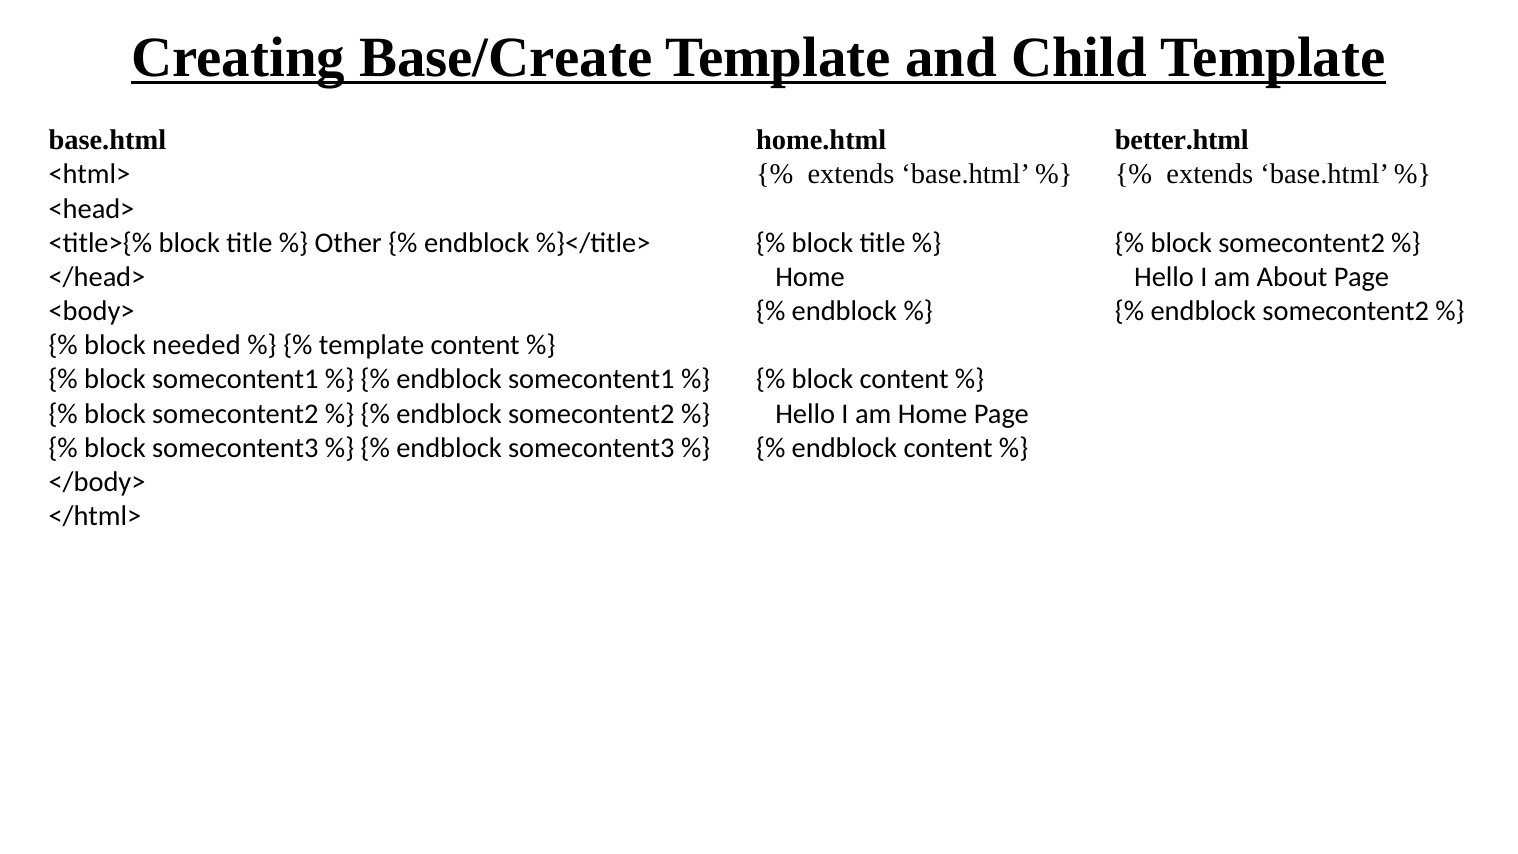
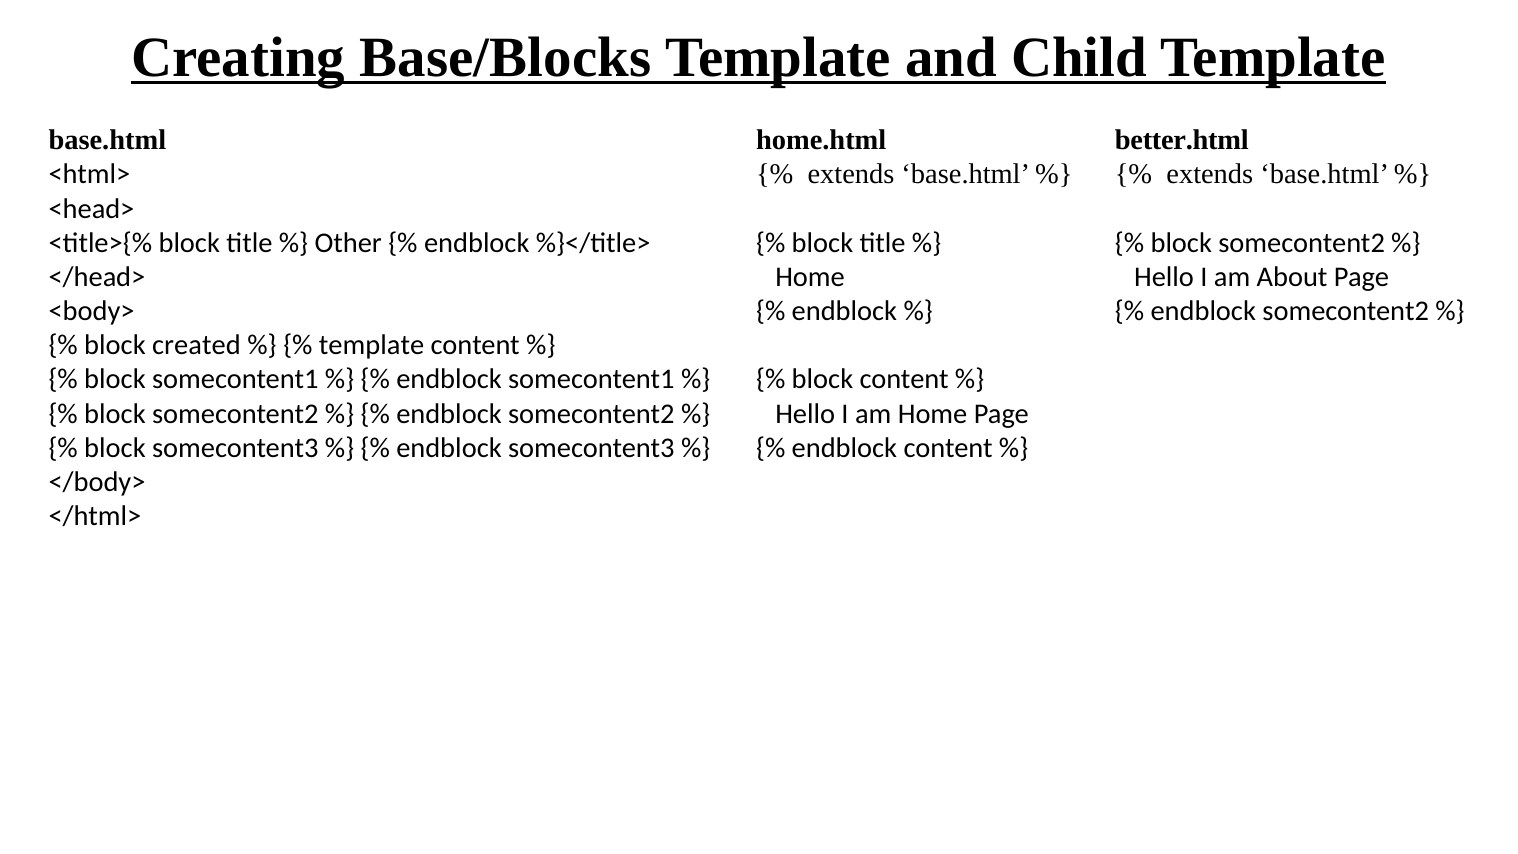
Base/Create: Base/Create -> Base/Blocks
needed: needed -> created
